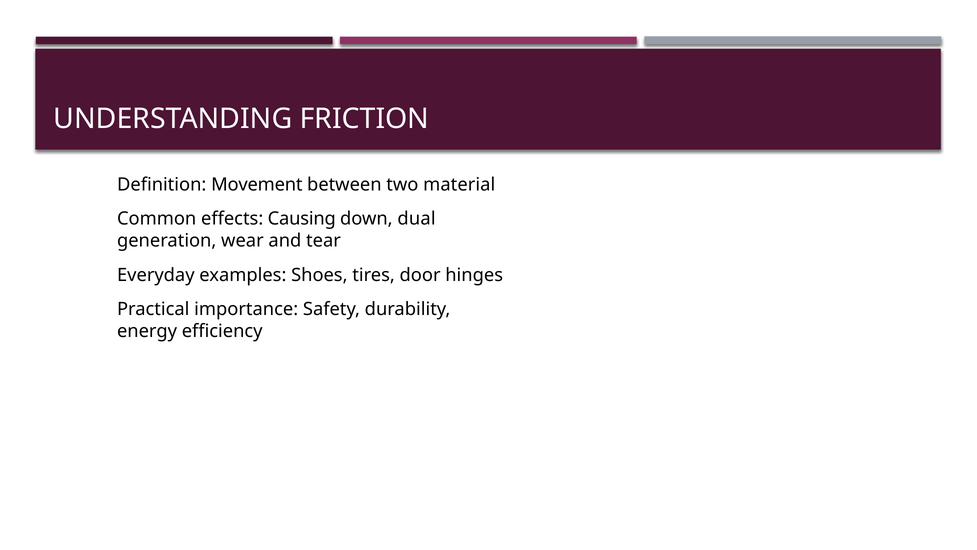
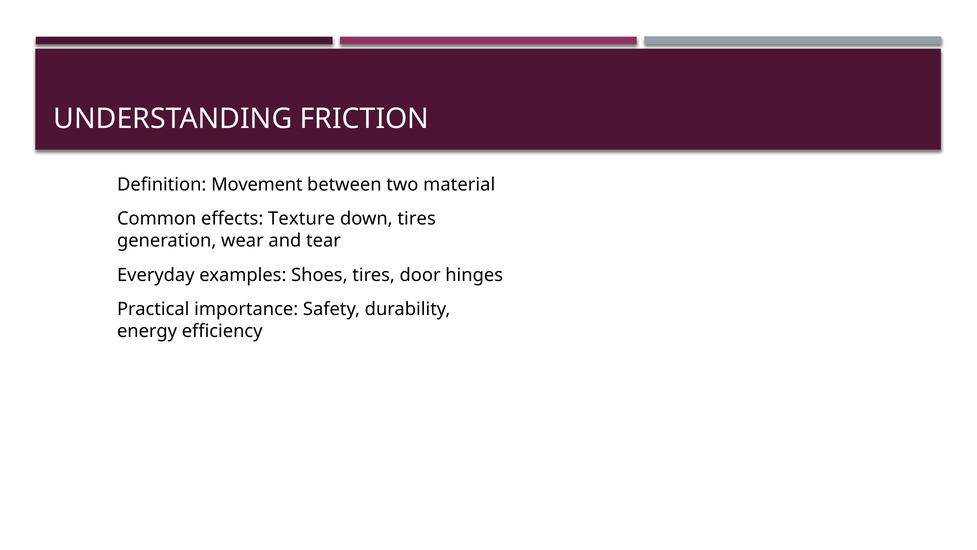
Causing: Causing -> Texture
down dual: dual -> tires
